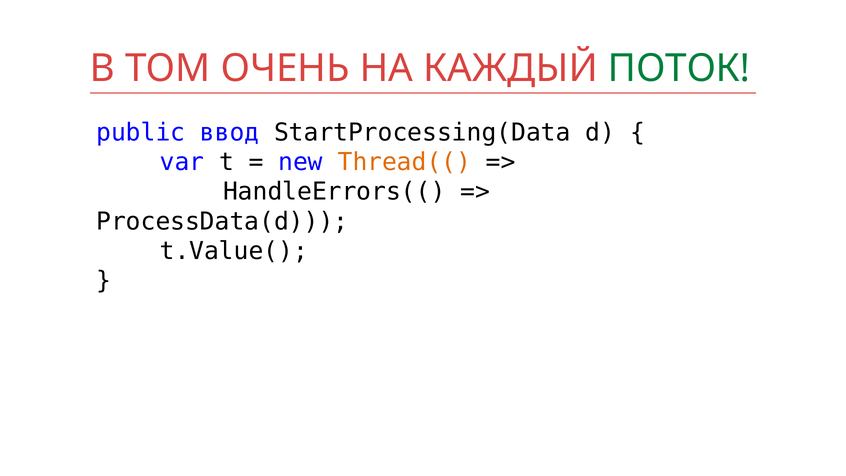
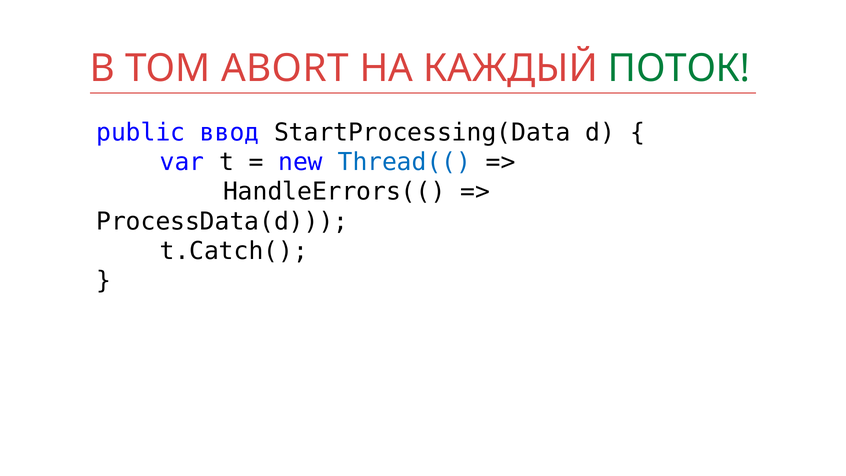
ОЧЕНЬ: ОЧЕНЬ -> ABORT
Thread(( colour: orange -> blue
t.Value(: t.Value( -> t.Catch(
